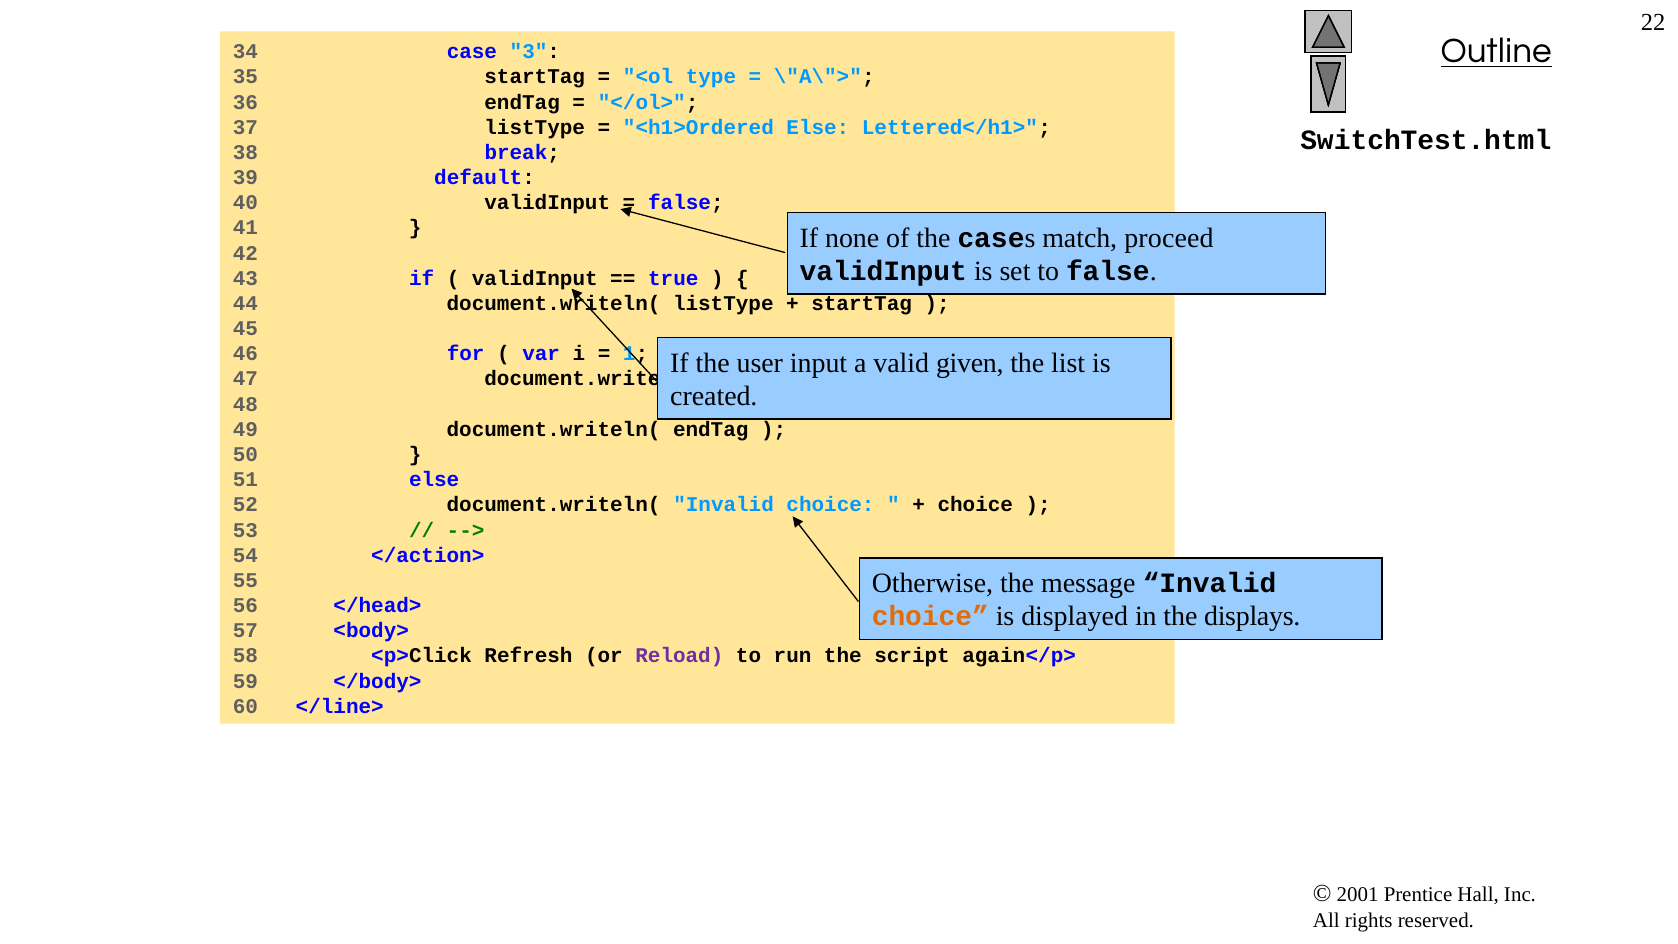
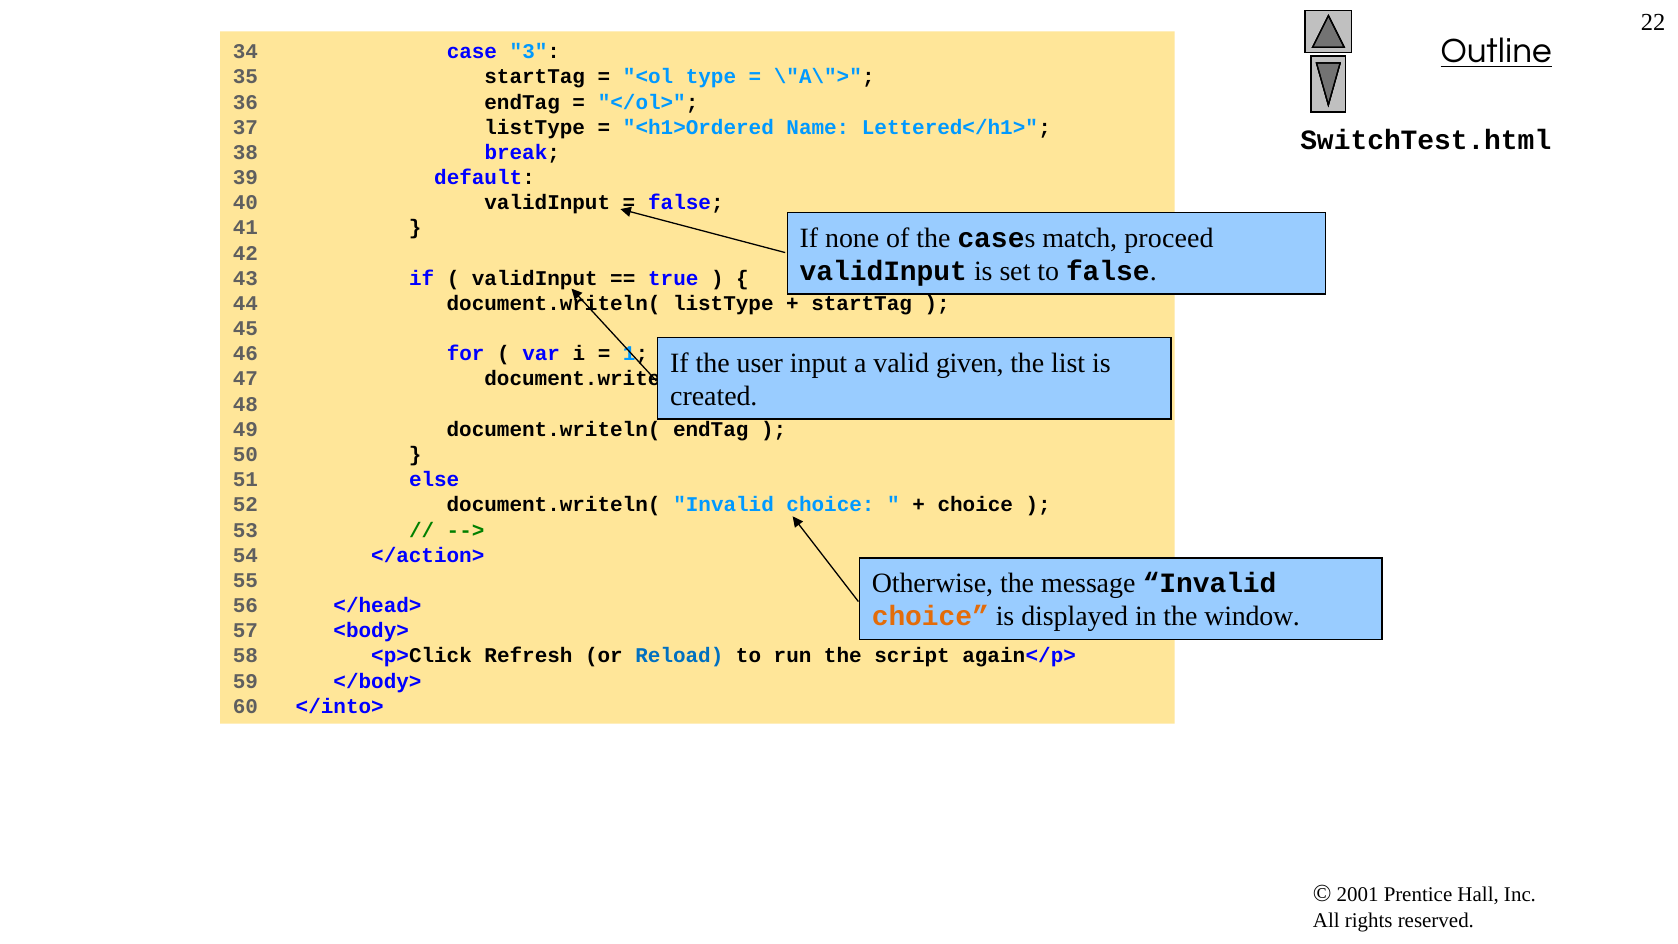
<h1>Ordered Else: Else -> Name
displays: displays -> window
Reload colour: purple -> blue
</line>: </line> -> </into>
